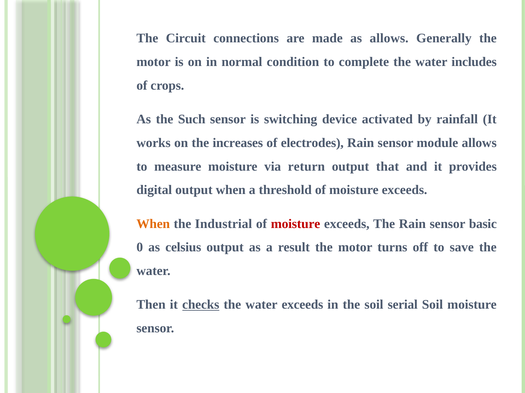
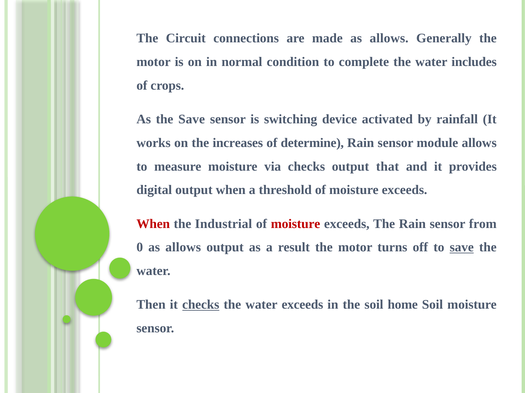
the Such: Such -> Save
electrodes: electrodes -> determine
via return: return -> checks
When at (153, 224) colour: orange -> red
basic: basic -> from
0 as celsius: celsius -> allows
save at (462, 248) underline: none -> present
serial: serial -> home
